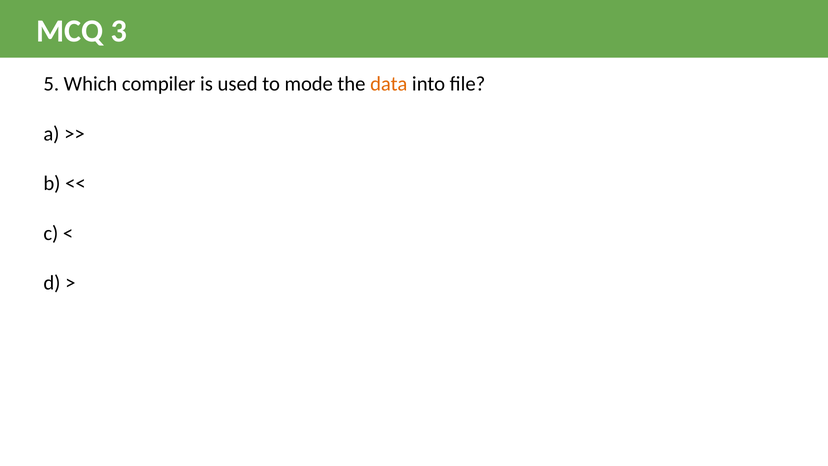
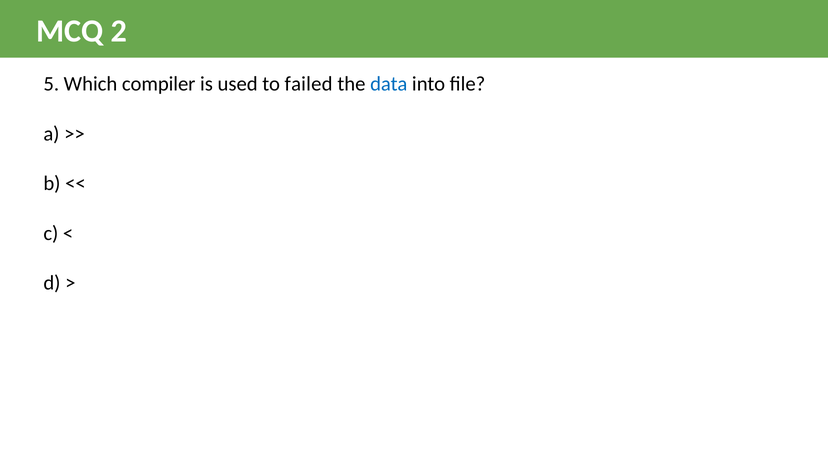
3: 3 -> 2
mode: mode -> failed
data colour: orange -> blue
